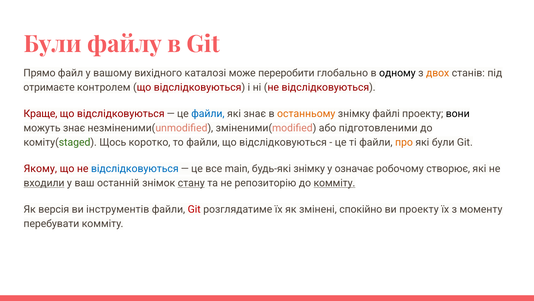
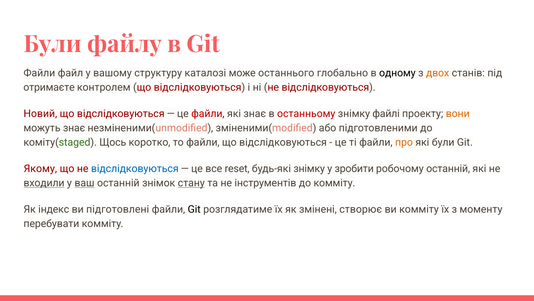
Прямо at (39, 73): Прямо -> Файли
вихідного: вихідного -> структуру
переробити: переробити -> останнього
Краще: Краще -> Новий
файли at (208, 114) colour: blue -> red
останньому colour: orange -> red
вони colour: black -> orange
main: main -> reset
означає: означає -> зробити
робочому створює: створює -> останній
ваш underline: none -> present
репозиторію: репозиторію -> інструментів
комміту at (334, 183) underline: present -> none
версія: версія -> індекс
інструментів: інструментів -> підготовлені
Git at (194, 209) colour: red -> black
спокійно: спокійно -> створює
ви проекту: проекту -> комміту
